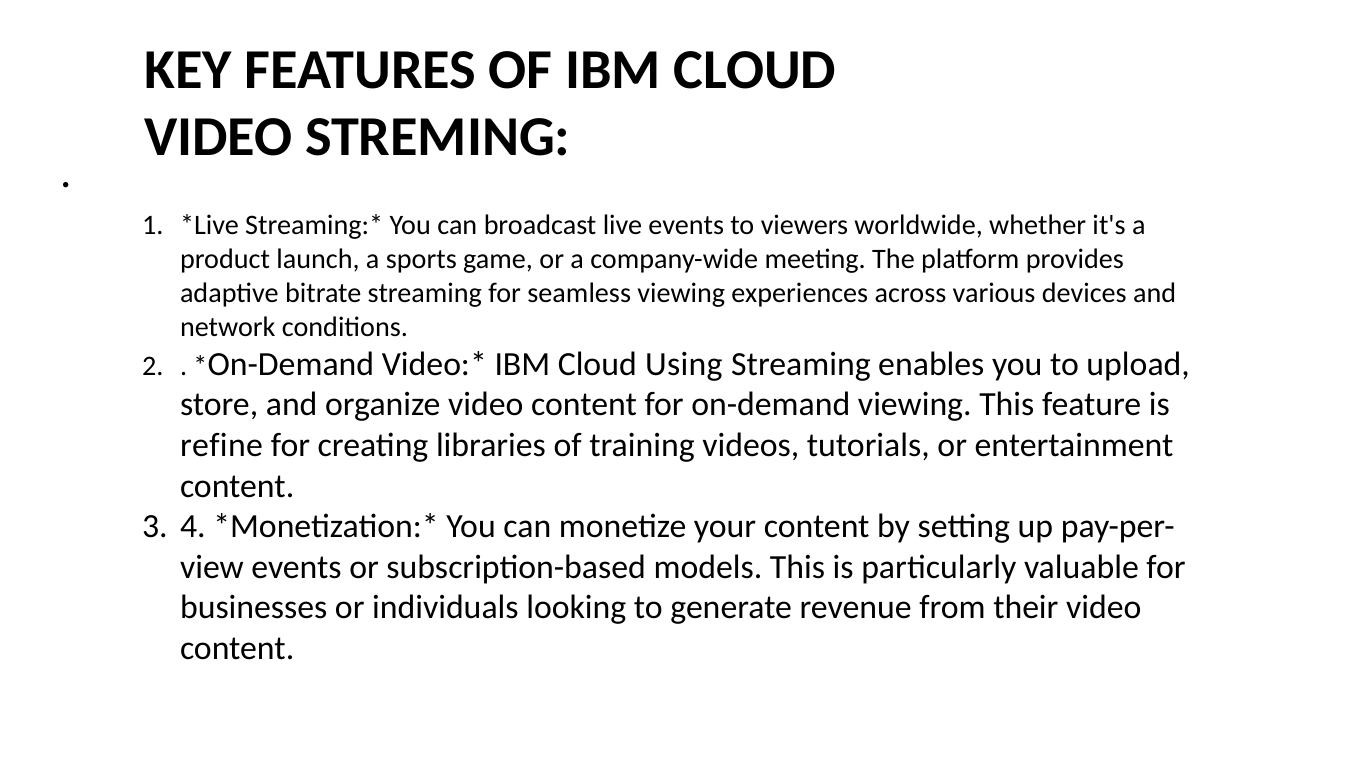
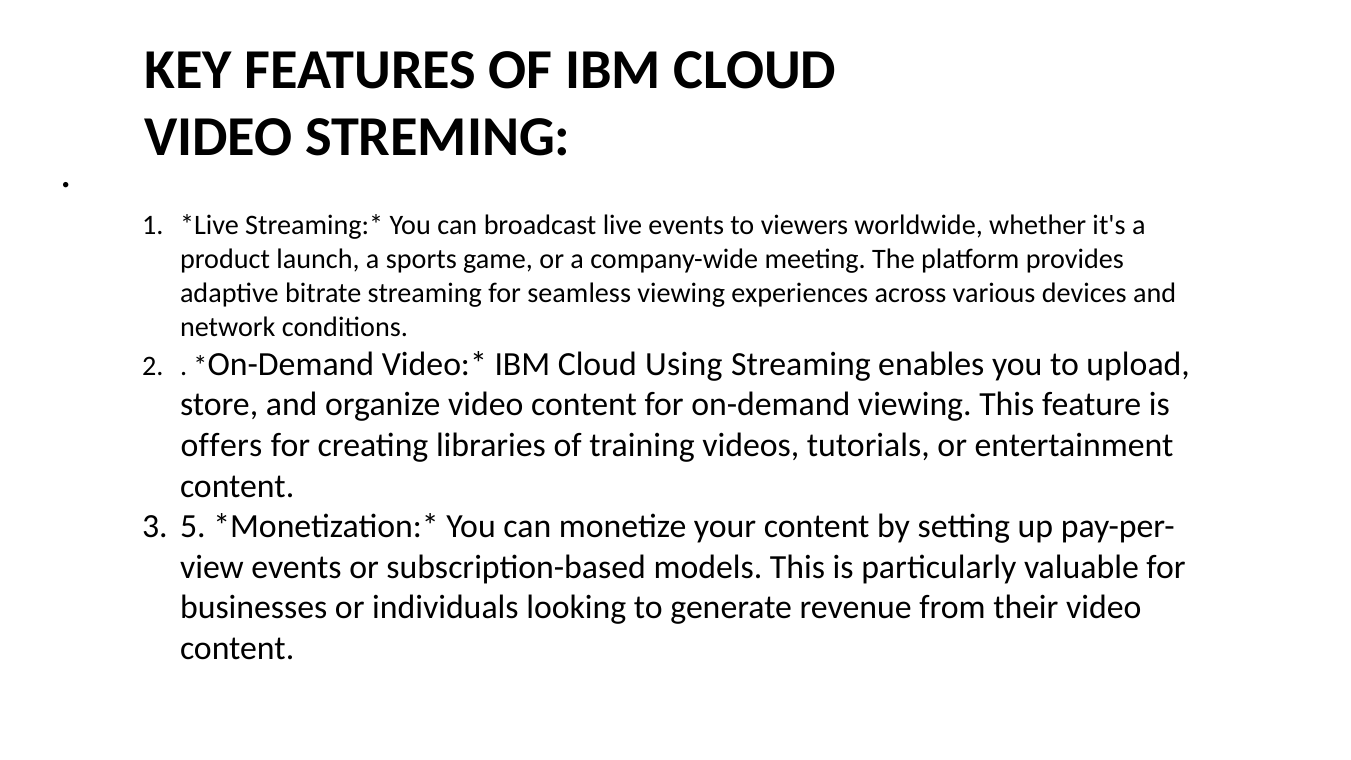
refine: refine -> offers
4: 4 -> 5
